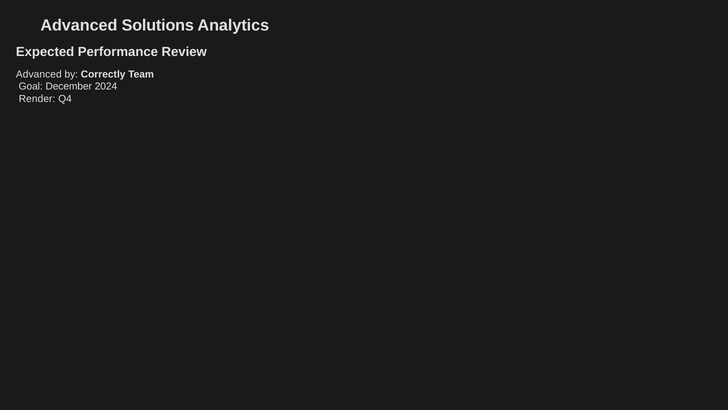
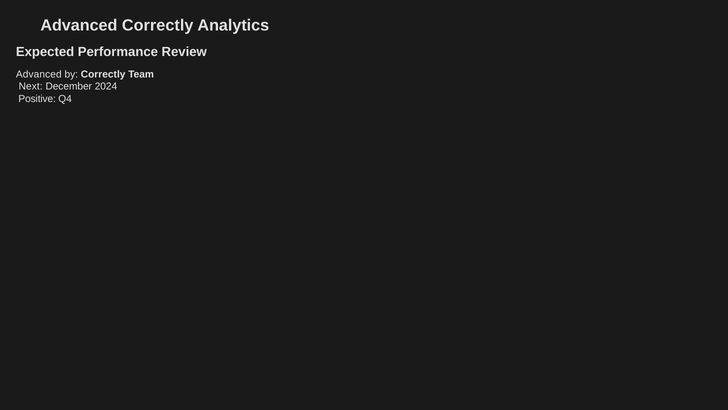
Advanced Solutions: Solutions -> Correctly
Goal: Goal -> Next
Render: Render -> Positive
